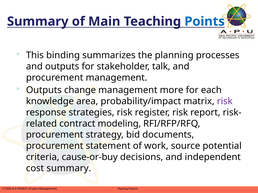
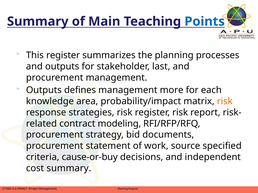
This binding: binding -> register
talk: talk -> last
change: change -> defines
risk at (225, 102) colour: purple -> orange
potential: potential -> specified
